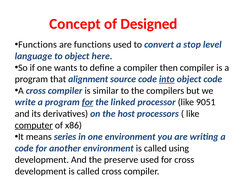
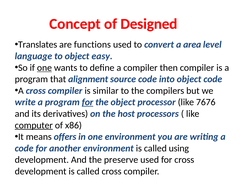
Functions at (38, 45): Functions -> Translates
stop: stop -> area
here: here -> easy
one at (44, 68) underline: none -> present
into underline: present -> none
the linked: linked -> object
9051: 9051 -> 7676
series: series -> offers
